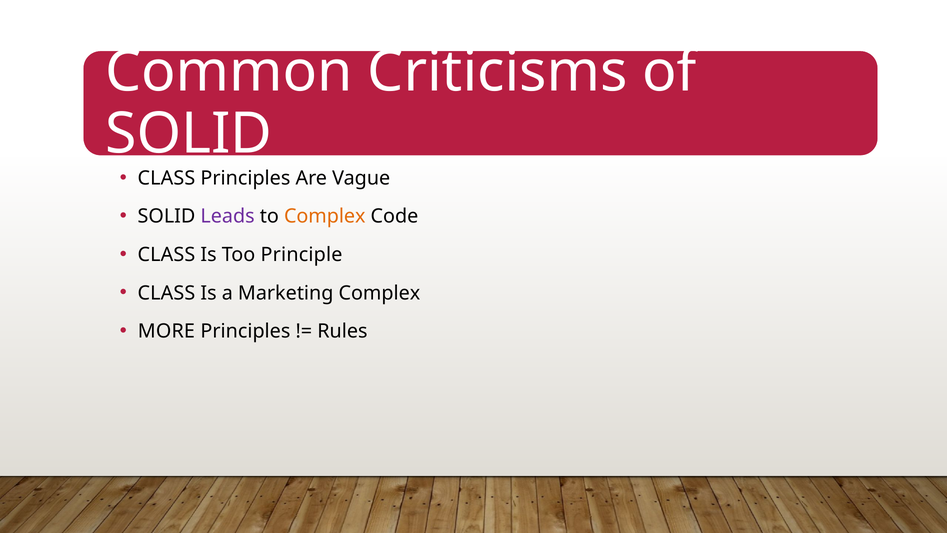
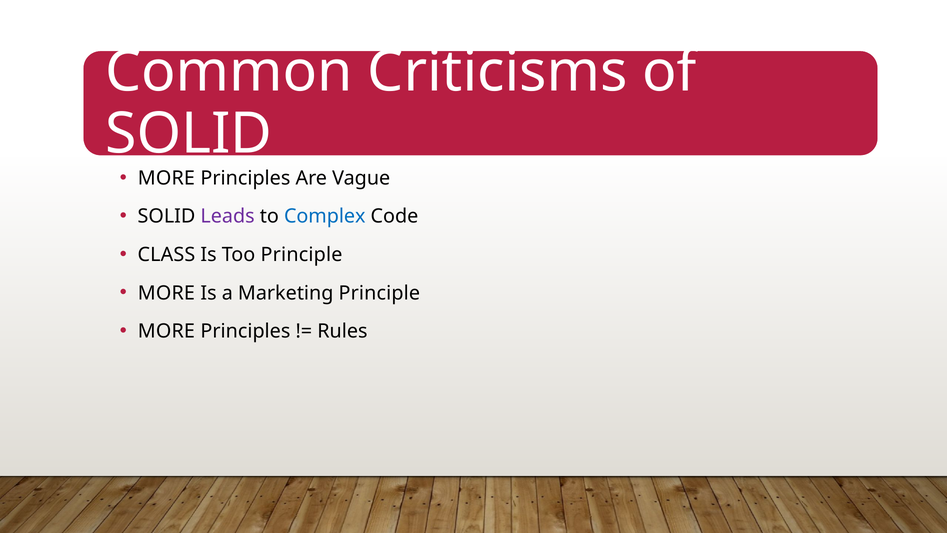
CLASS at (166, 178): CLASS -> MORE
Complex at (325, 216) colour: orange -> blue
CLASS at (166, 293): CLASS -> MORE
Marketing Complex: Complex -> Principle
